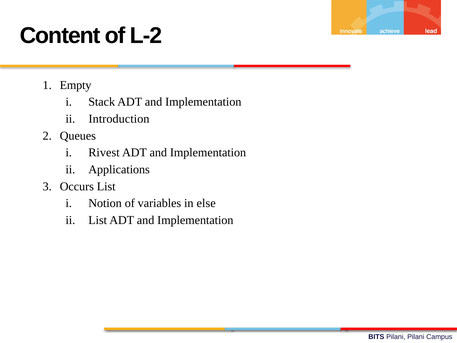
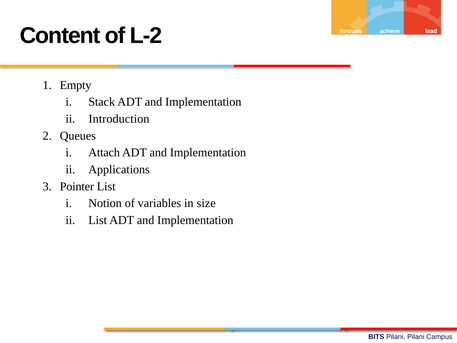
Rivest: Rivest -> Attach
Occurs: Occurs -> Pointer
else: else -> size
